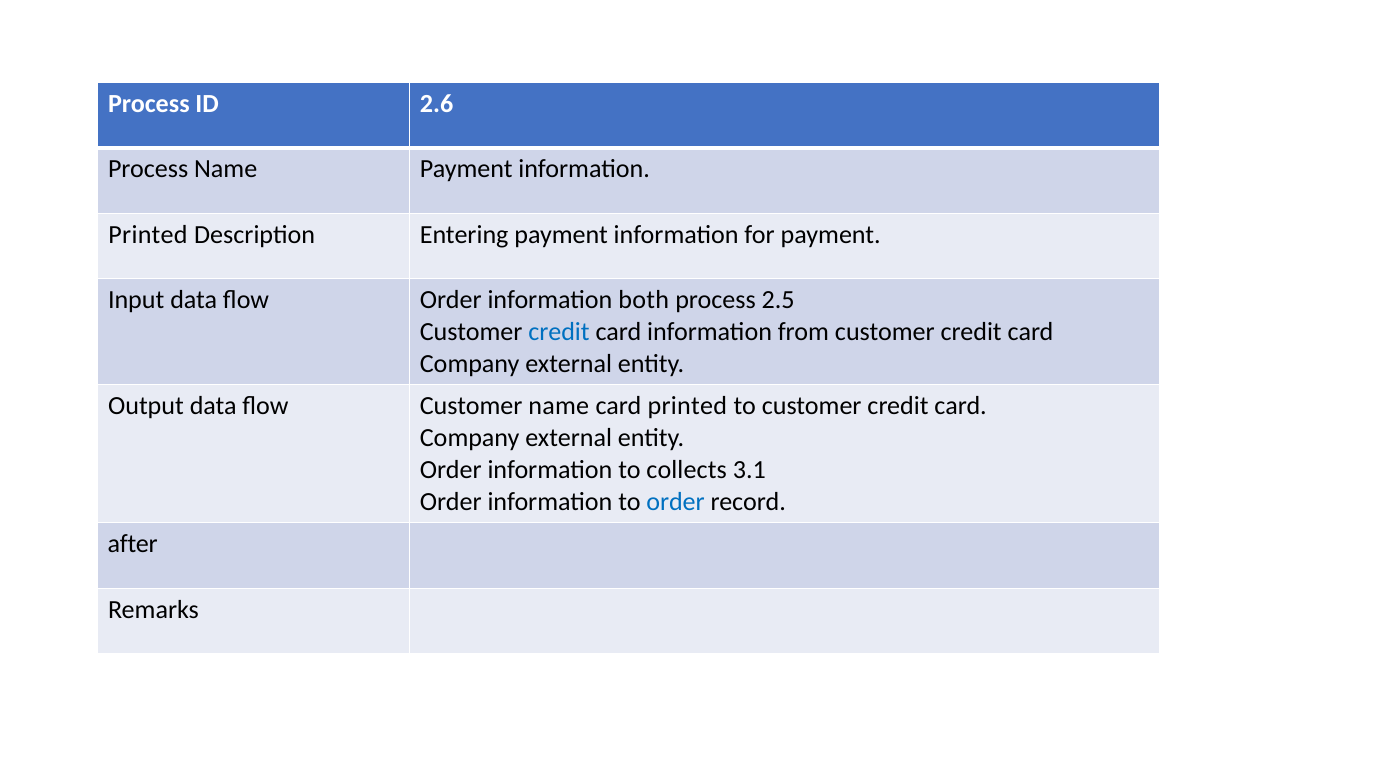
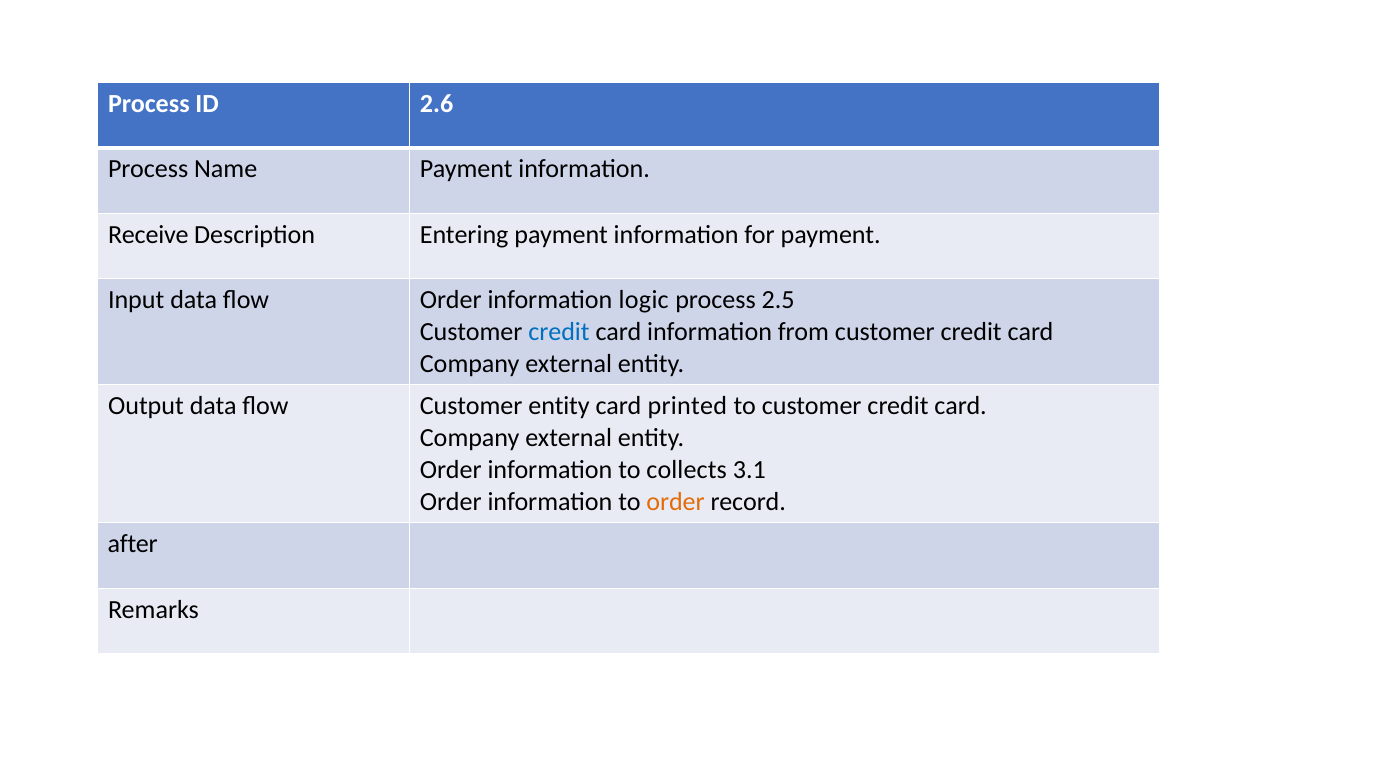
Printed at (148, 235): Printed -> Receive
both: both -> logic
Customer name: name -> entity
order at (676, 502) colour: blue -> orange
